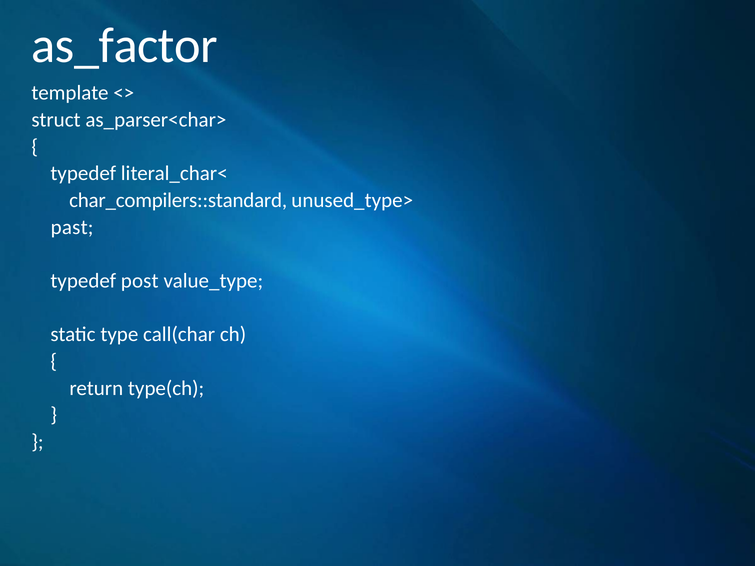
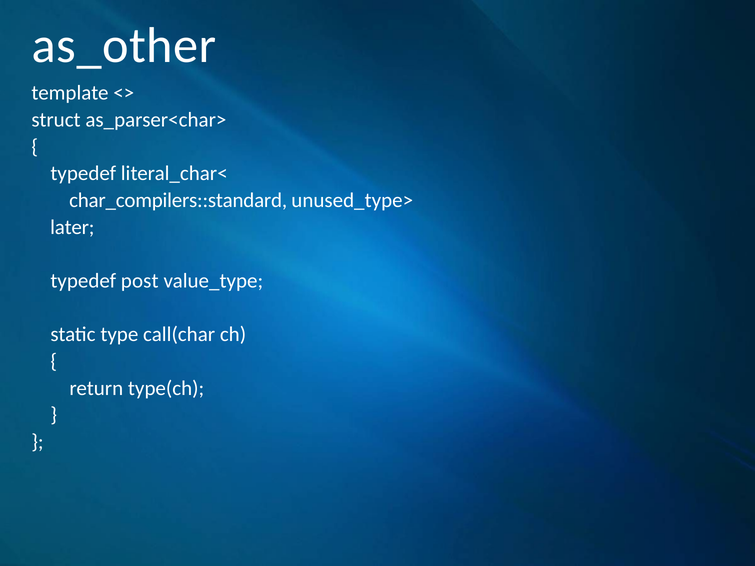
as_factor: as_factor -> as_other
past: past -> later
